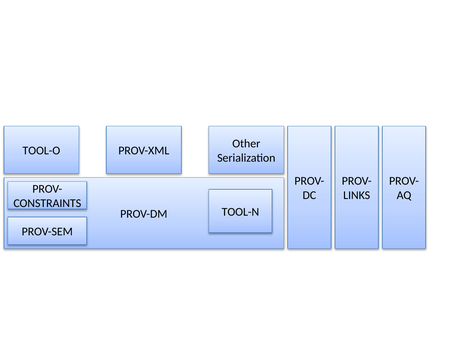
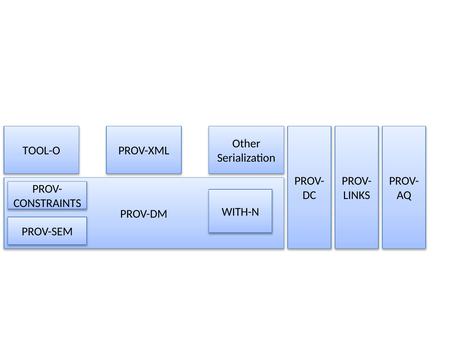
TOOL-N: TOOL-N -> WITH-N
